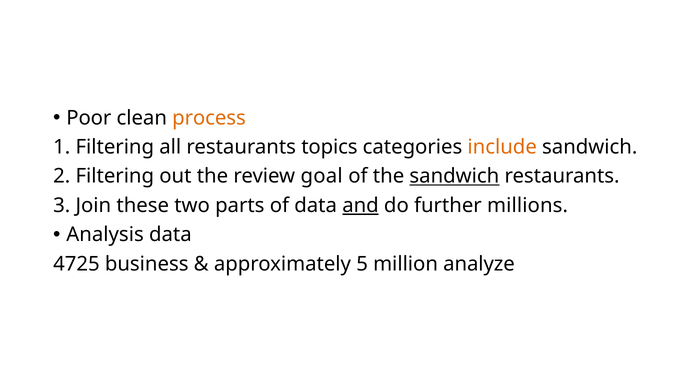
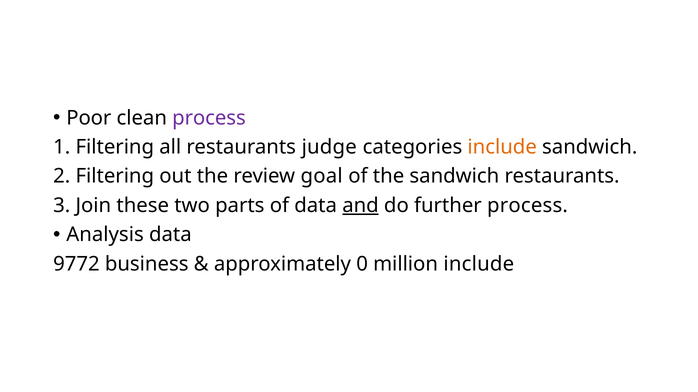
process at (209, 118) colour: orange -> purple
topics: topics -> judge
sandwich at (454, 177) underline: present -> none
further millions: millions -> process
4725: 4725 -> 9772
5: 5 -> 0
million analyze: analyze -> include
